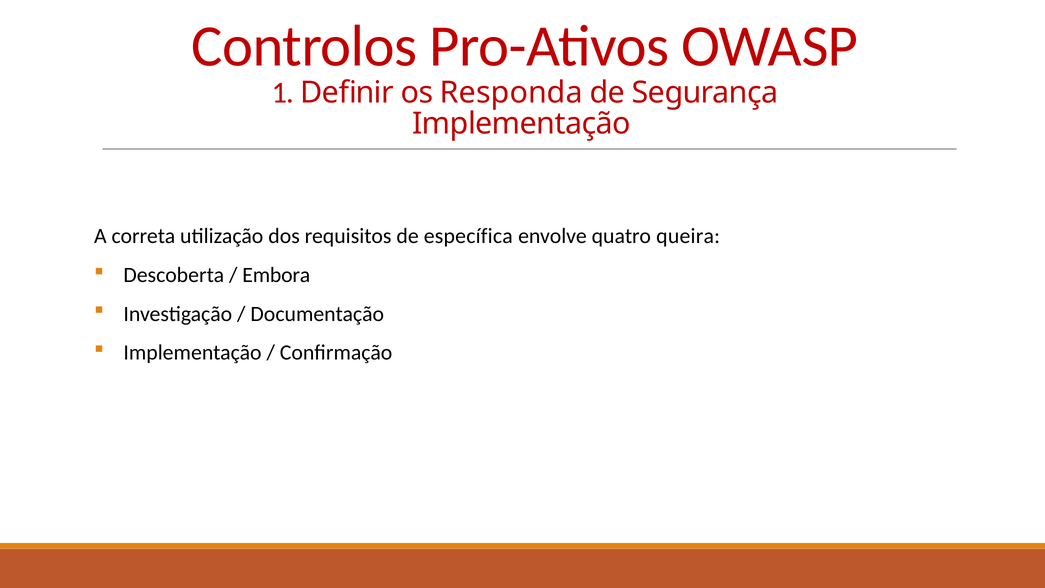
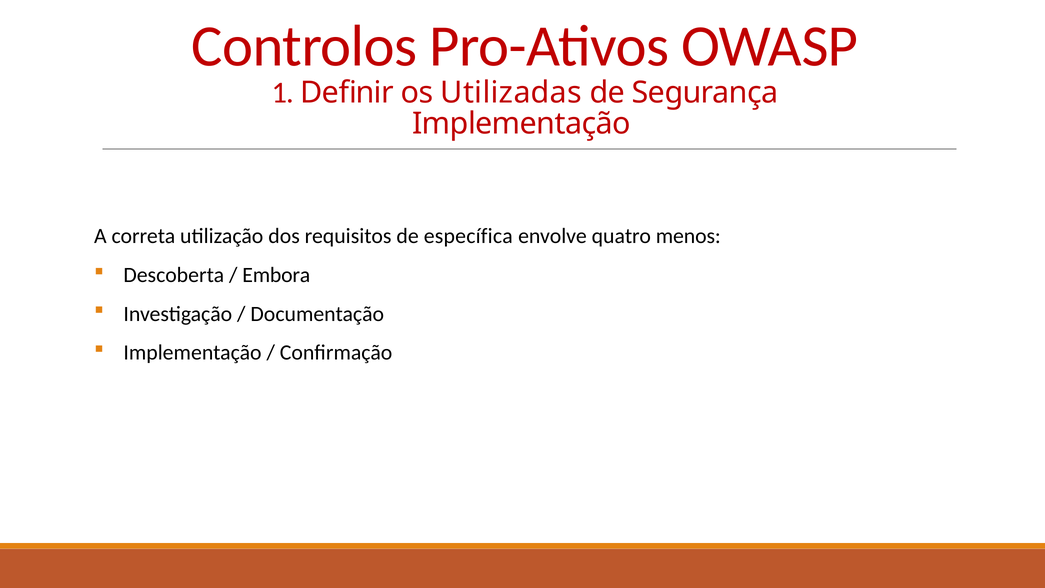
Responda: Responda -> Utilizadas
queira: queira -> menos
